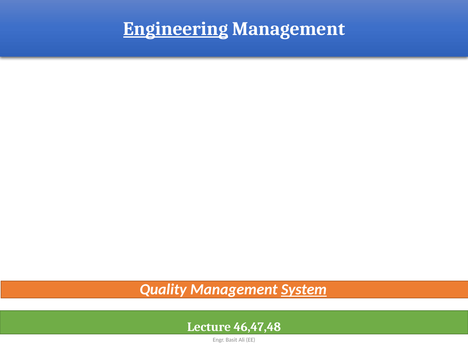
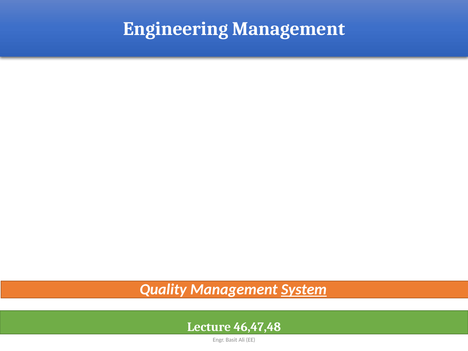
Engineering underline: present -> none
